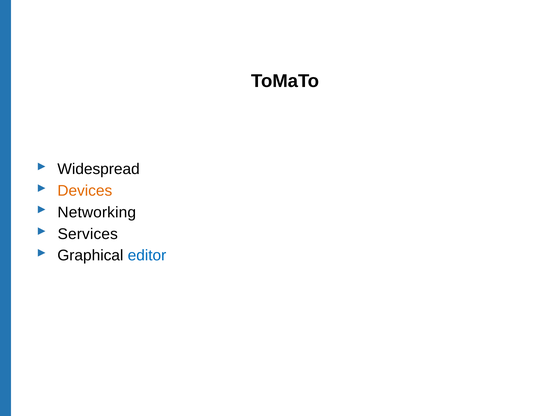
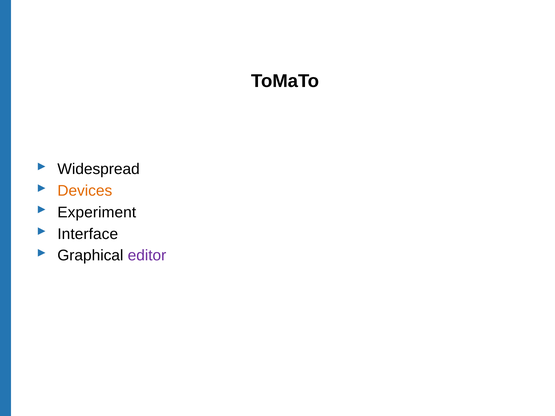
Networking: Networking -> Experiment
Services: Services -> Interface
editor colour: blue -> purple
